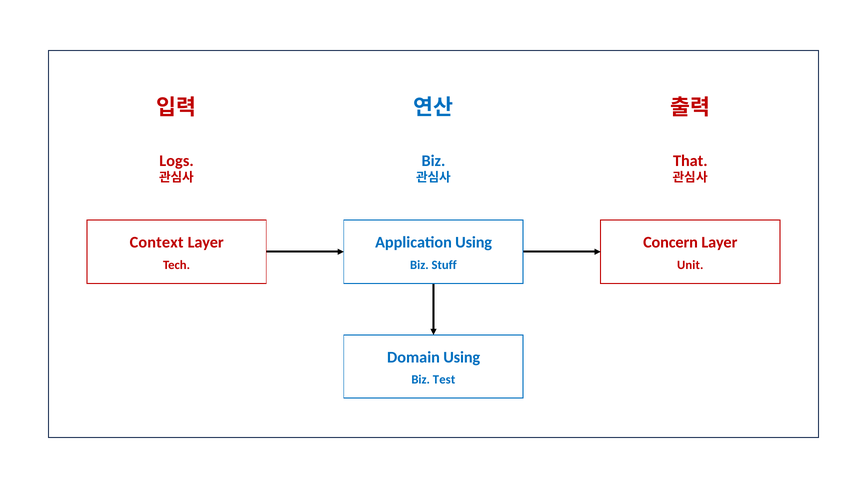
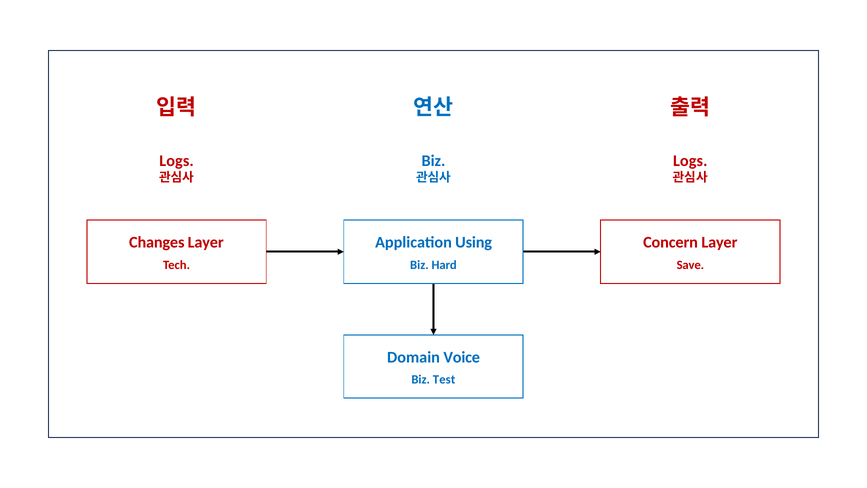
That at (690, 161): That -> Logs
Context: Context -> Changes
Stuff: Stuff -> Hard
Unit: Unit -> Save
Domain Using: Using -> Voice
